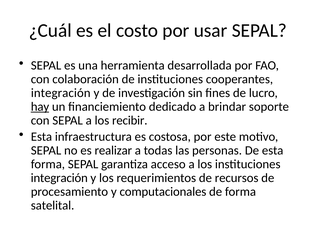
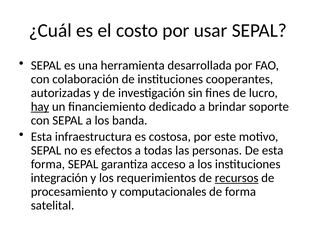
integración at (61, 93): integración -> autorizadas
recibir: recibir -> banda
realizar: realizar -> efectos
recursos underline: none -> present
